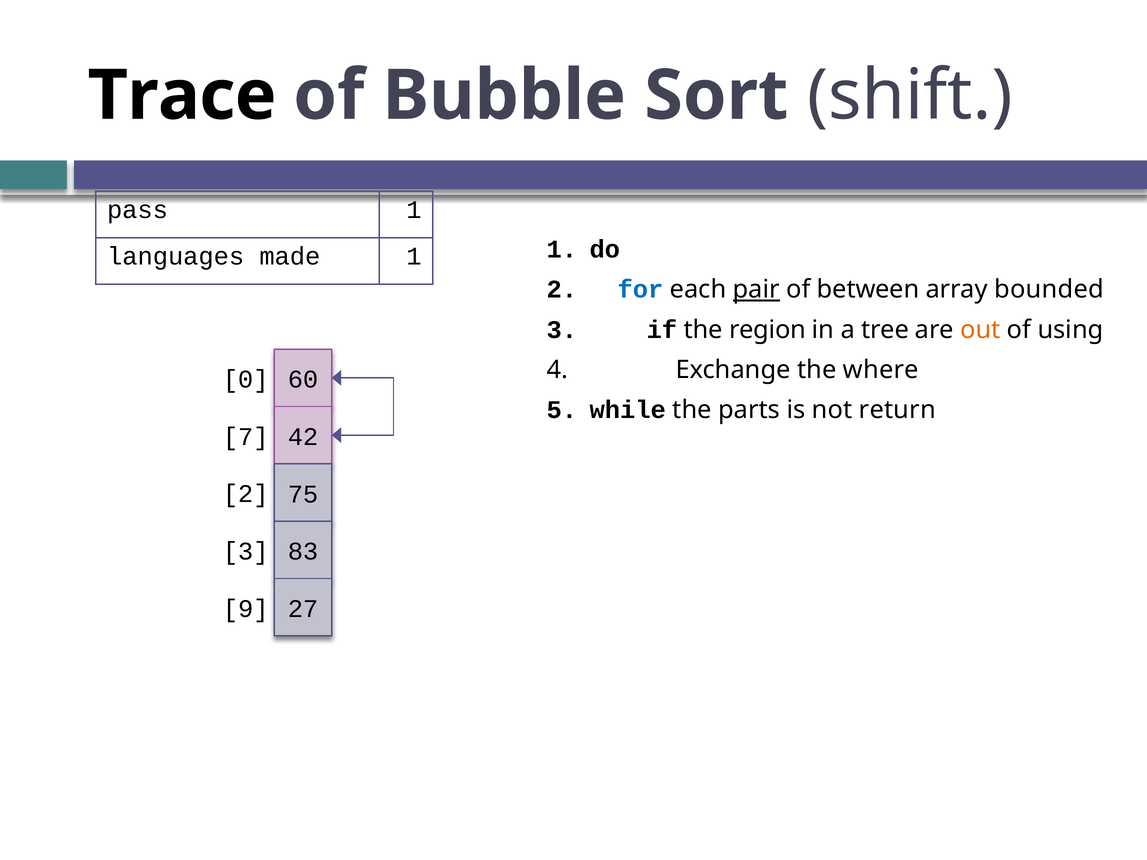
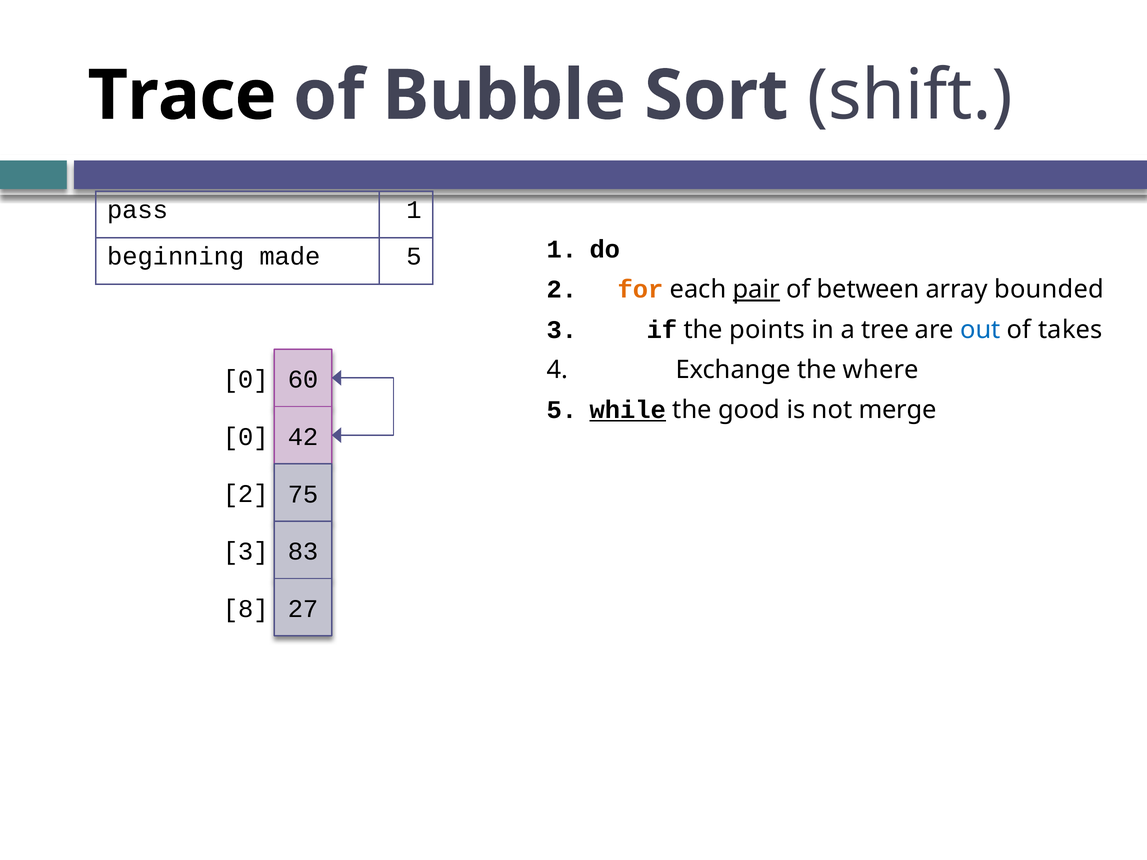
languages: languages -> beginning
made 1: 1 -> 5
for colour: blue -> orange
region: region -> points
out colour: orange -> blue
using: using -> takes
while underline: none -> present
parts: parts -> good
return: return -> merge
7 at (246, 437): 7 -> 0
9: 9 -> 8
